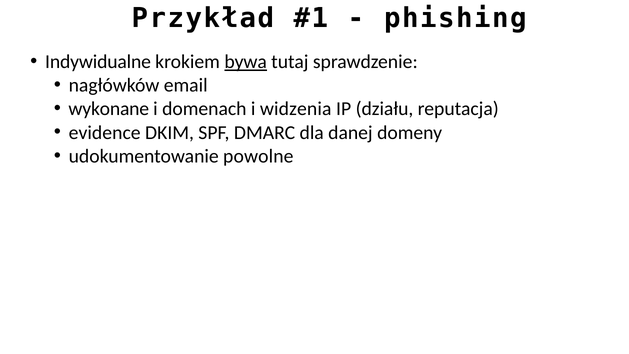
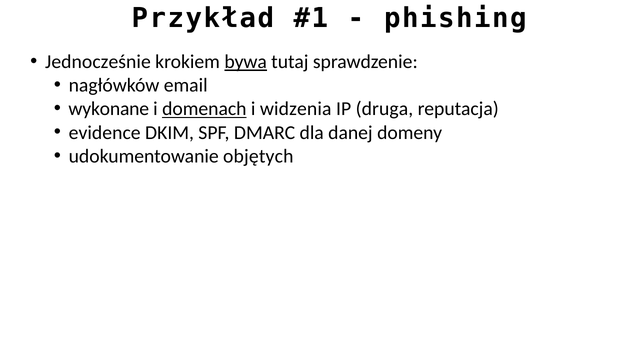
Indywidualne: Indywidualne -> Jednocześnie
domenach underline: none -> present
działu: działu -> druga
powolne: powolne -> objętych
